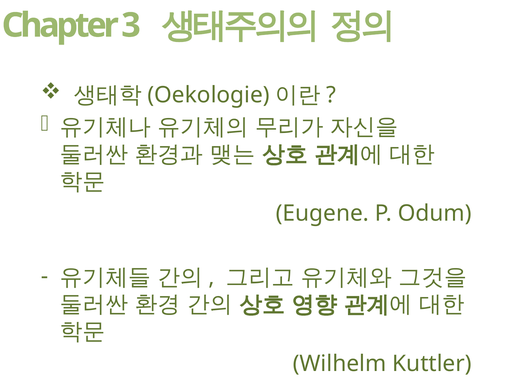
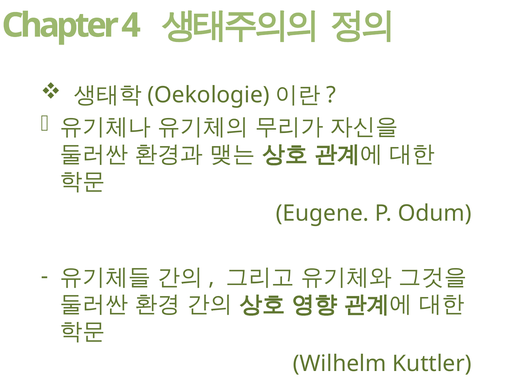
3: 3 -> 4
